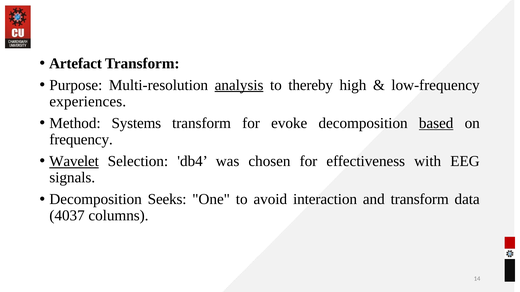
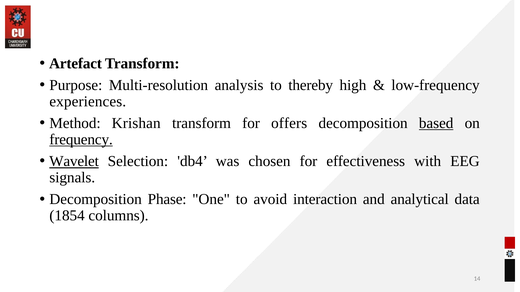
analysis underline: present -> none
Systems: Systems -> Krishan
evoke: evoke -> offers
frequency underline: none -> present
Seeks: Seeks -> Phase
and transform: transform -> analytical
4037: 4037 -> 1854
